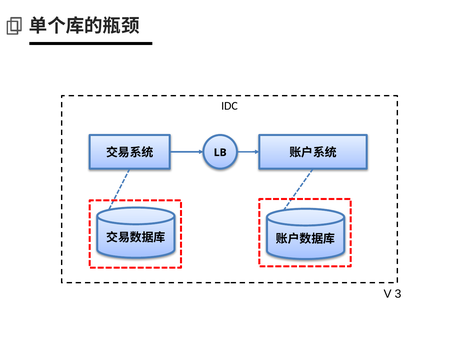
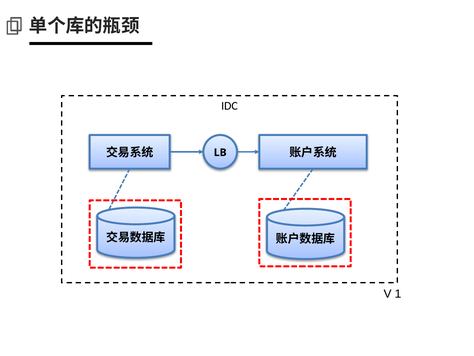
3: 3 -> 1
